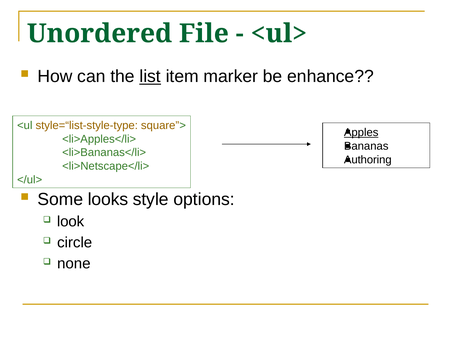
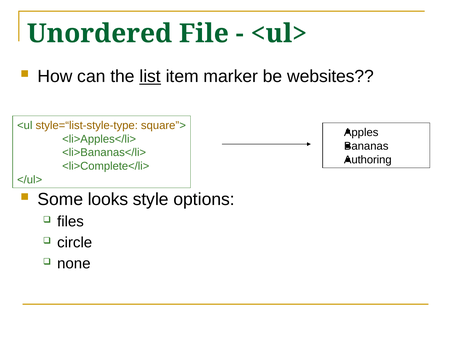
enhance: enhance -> websites
Apples underline: present -> none
<li>Netscape</li>: <li>Netscape</li> -> <li>Complete</li>
look: look -> files
